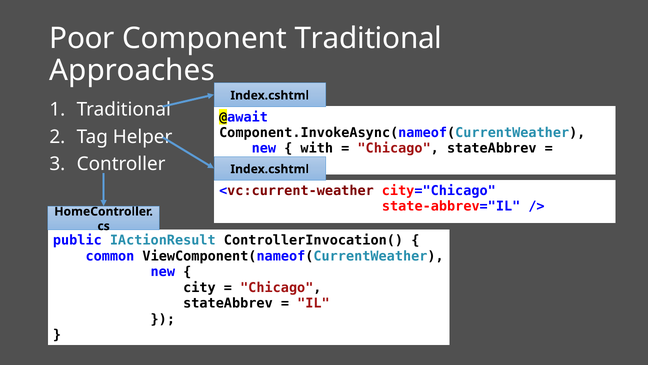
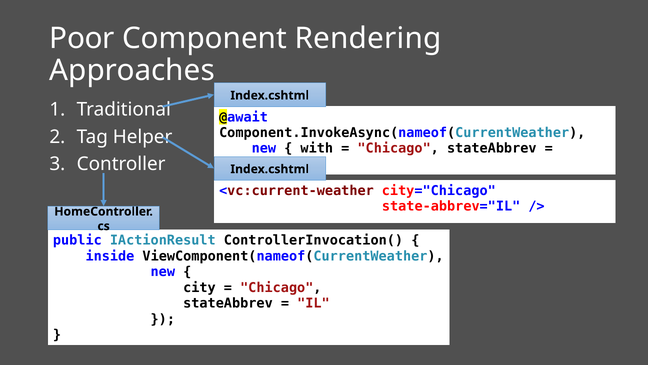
Component Traditional: Traditional -> Rendering
common: common -> inside
